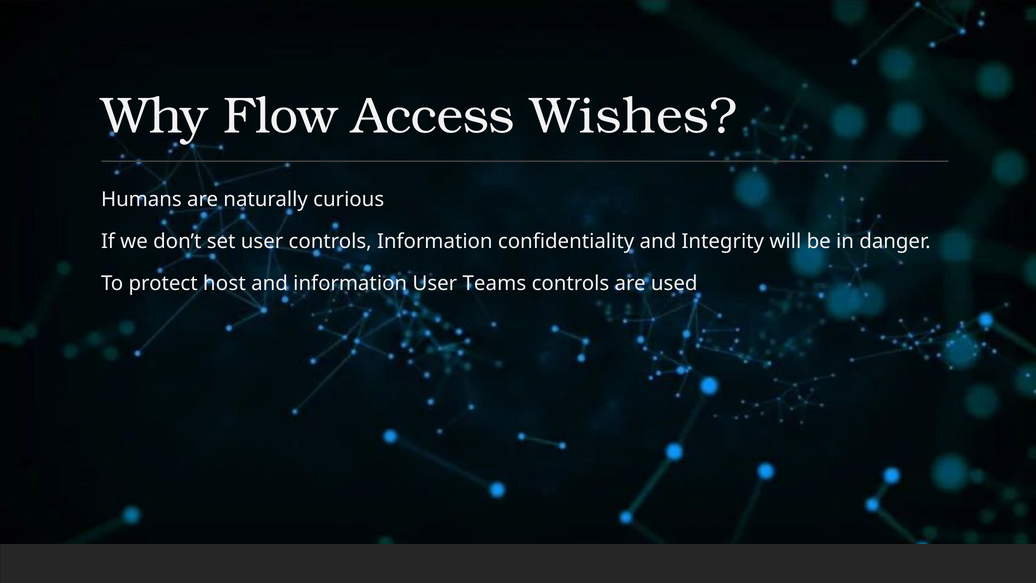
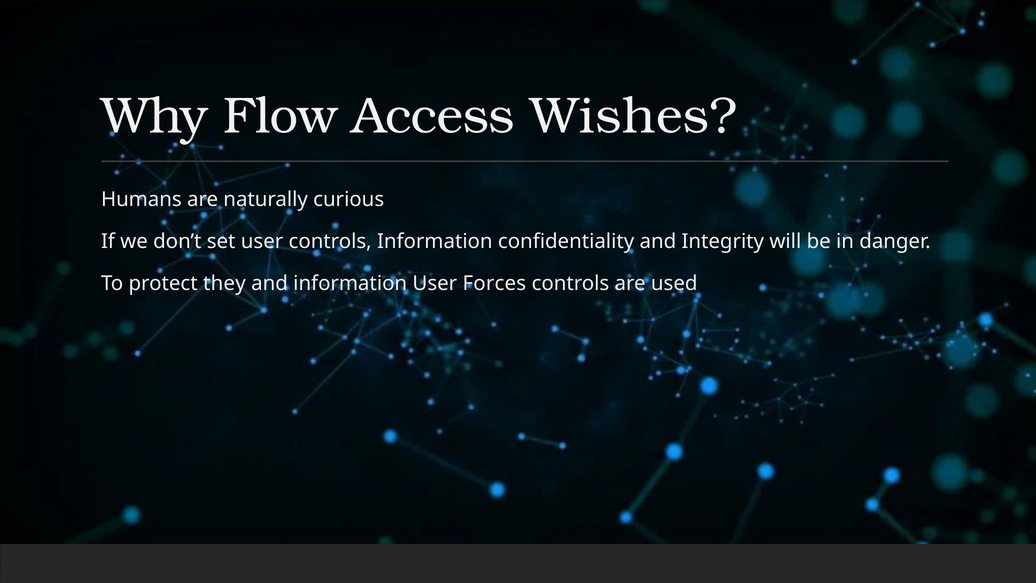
host: host -> they
Teams: Teams -> Forces
